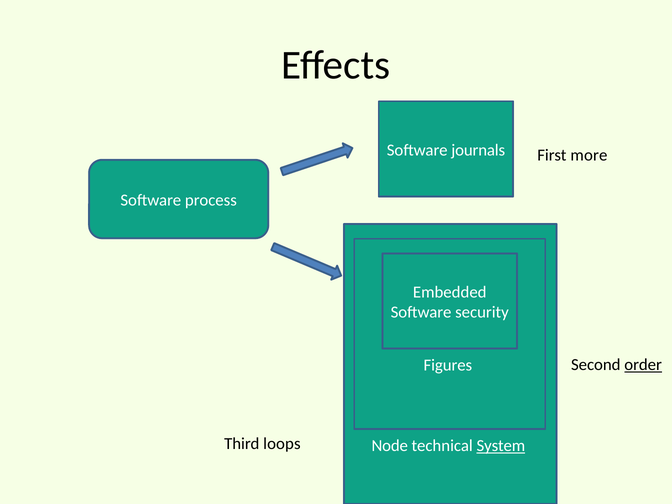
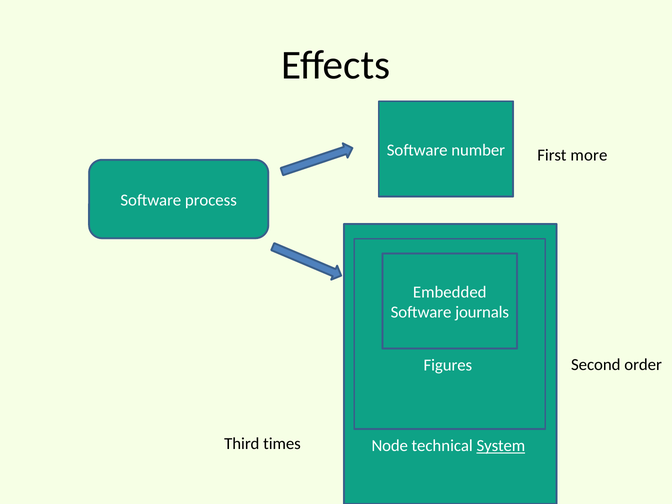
journals: journals -> number
security: security -> journals
order underline: present -> none
loops: loops -> times
